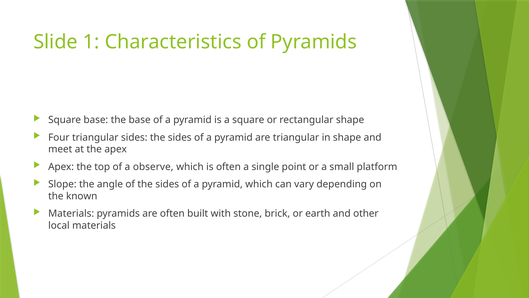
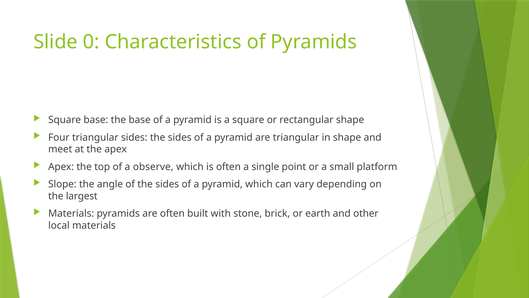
1: 1 -> 0
known: known -> largest
